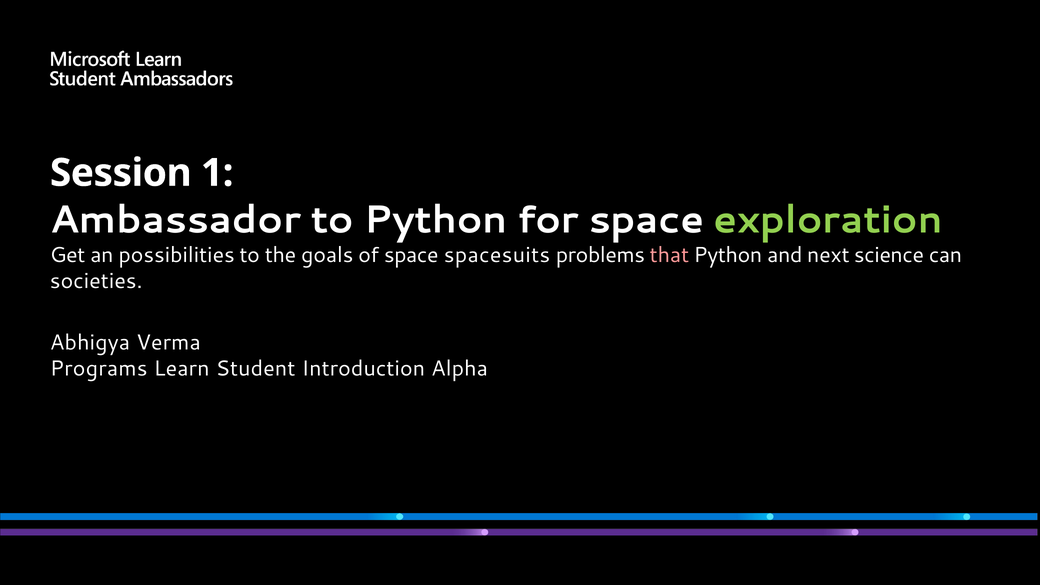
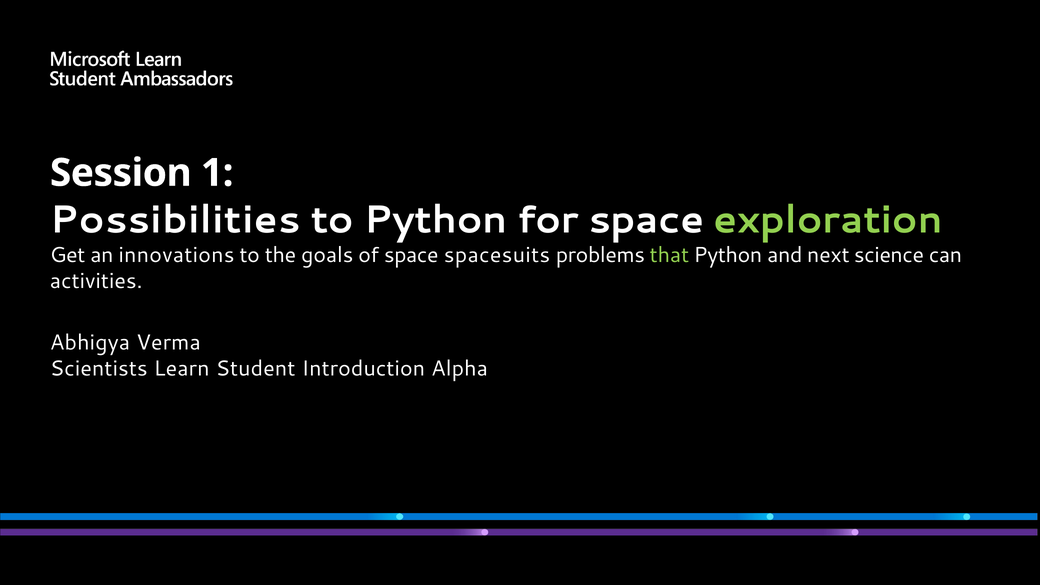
Ambassador: Ambassador -> Possibilities
possibilities: possibilities -> innovations
that colour: pink -> light green
societies: societies -> activities
Programs: Programs -> Scientists
